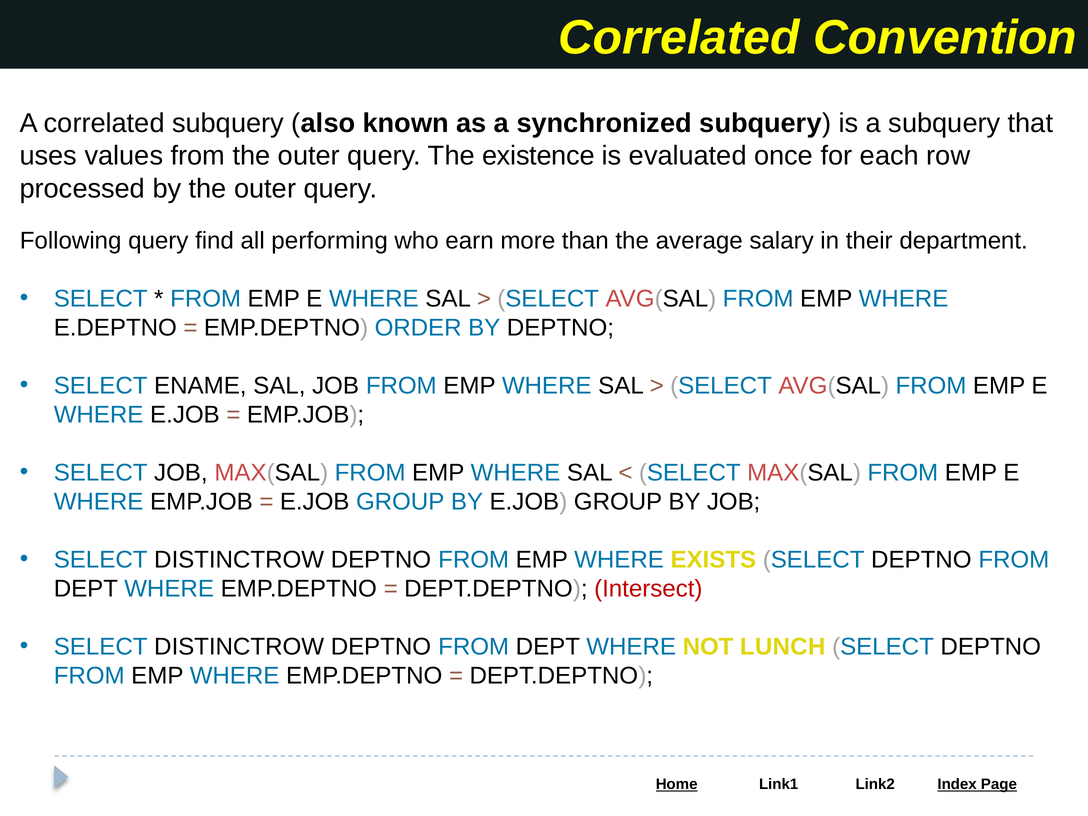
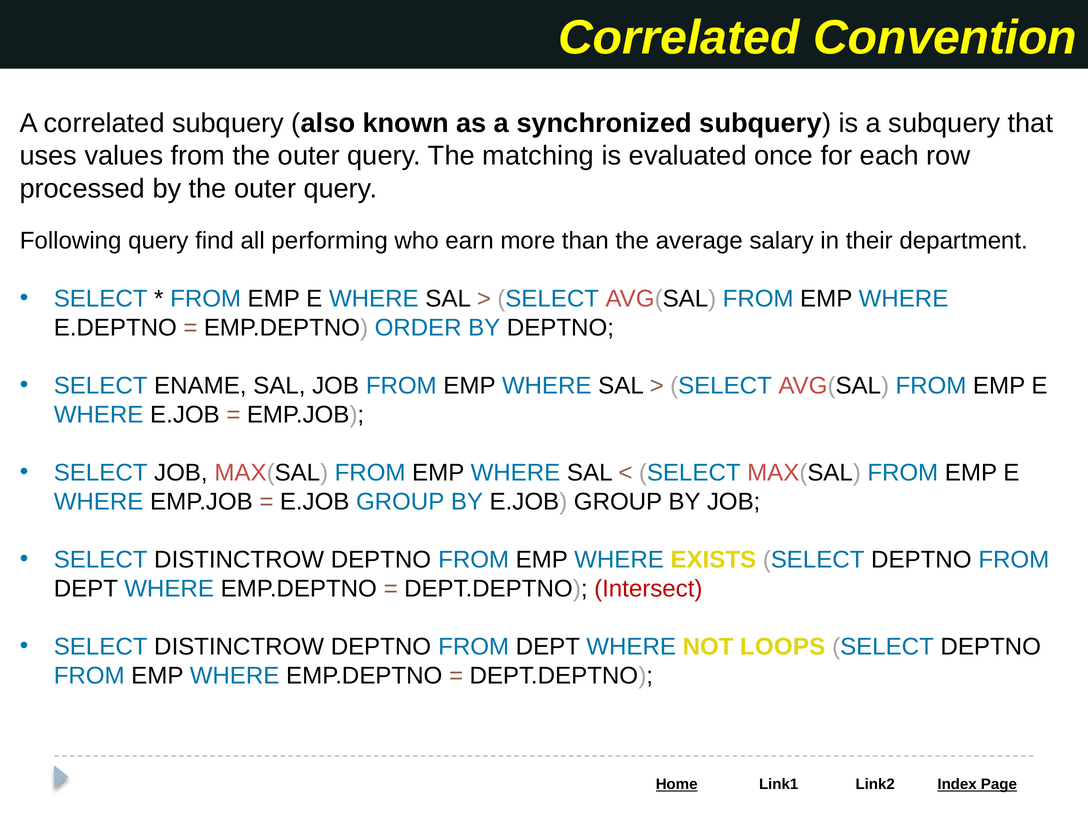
existence: existence -> matching
LUNCH: LUNCH -> LOOPS
